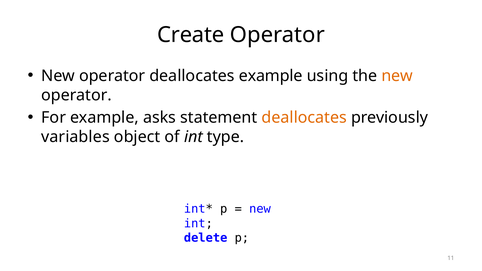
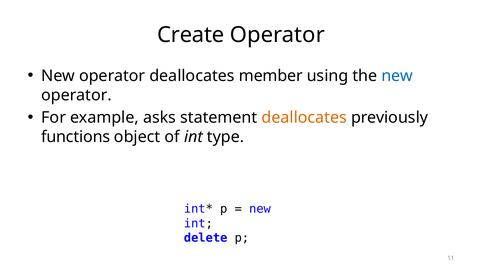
deallocates example: example -> member
new at (397, 76) colour: orange -> blue
variables: variables -> functions
